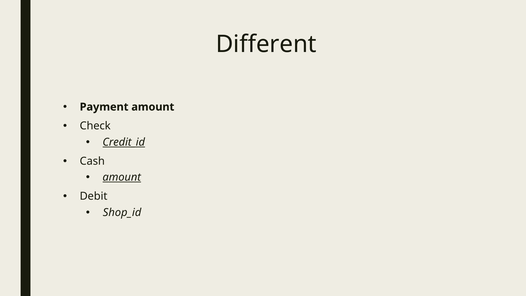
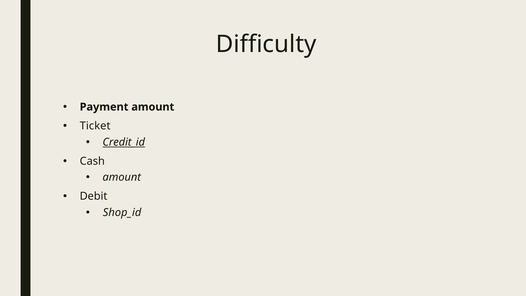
Different: Different -> Difficulty
Check: Check -> Ticket
amount at (122, 177) underline: present -> none
